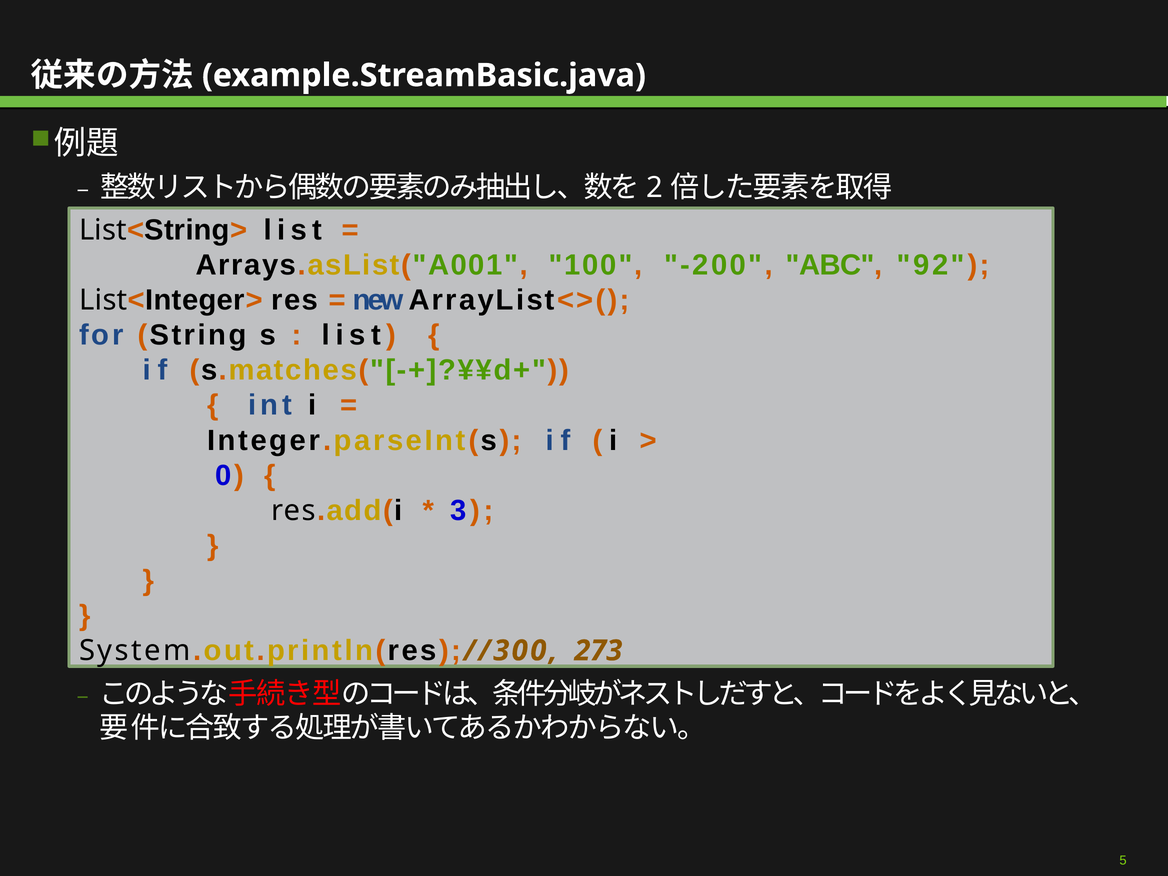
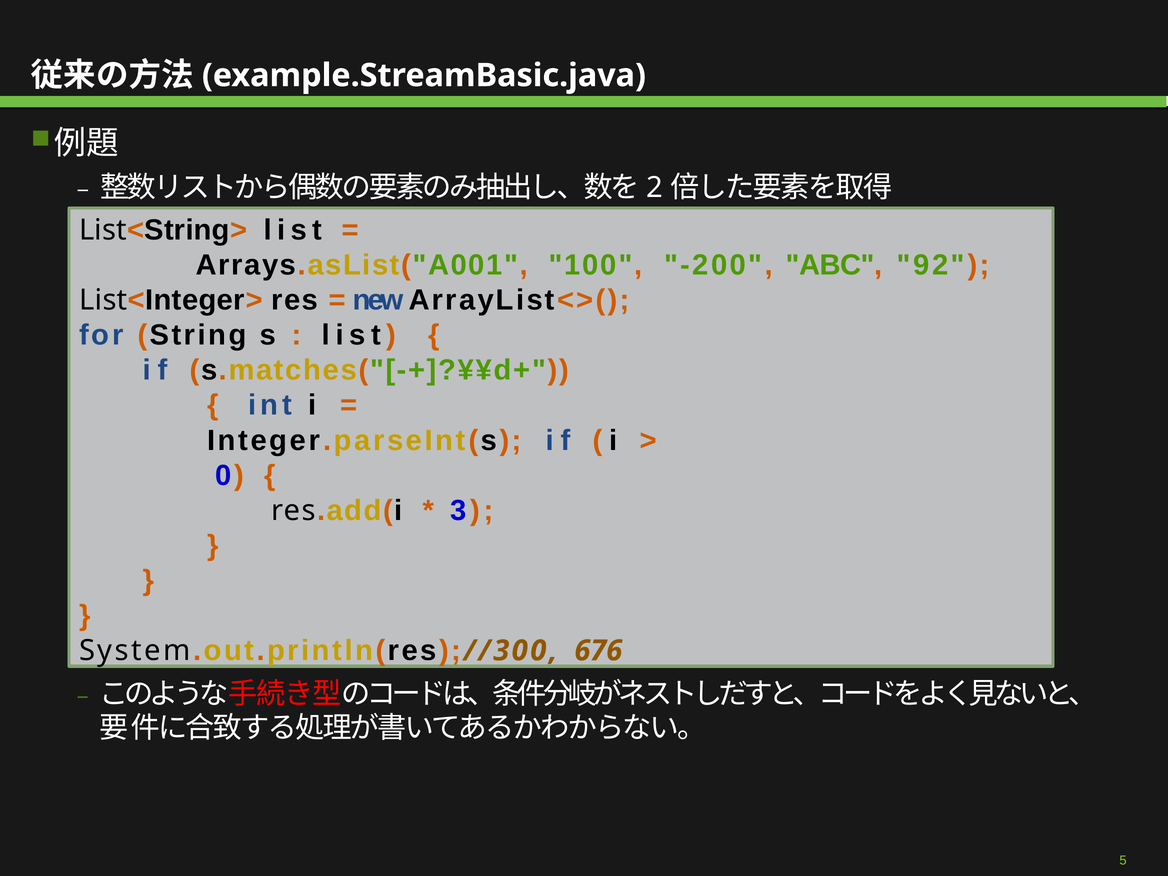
273: 273 -> 676
